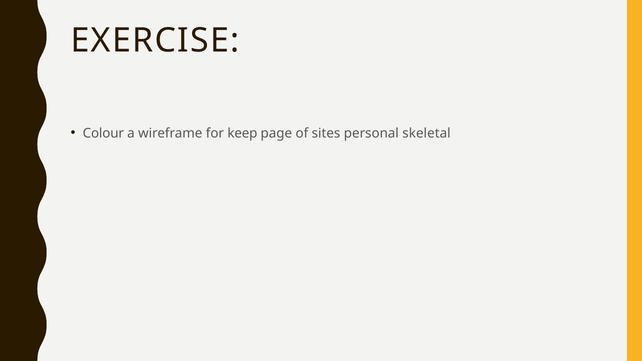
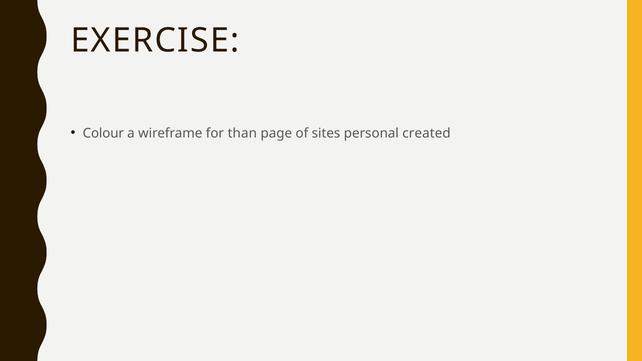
keep: keep -> than
skeletal: skeletal -> created
